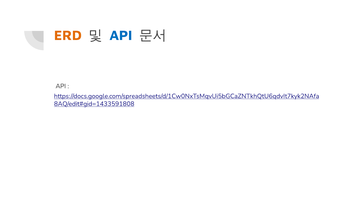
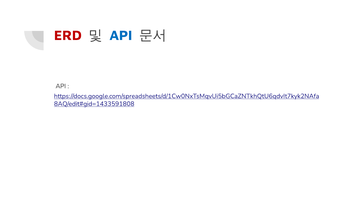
ERD colour: orange -> red
